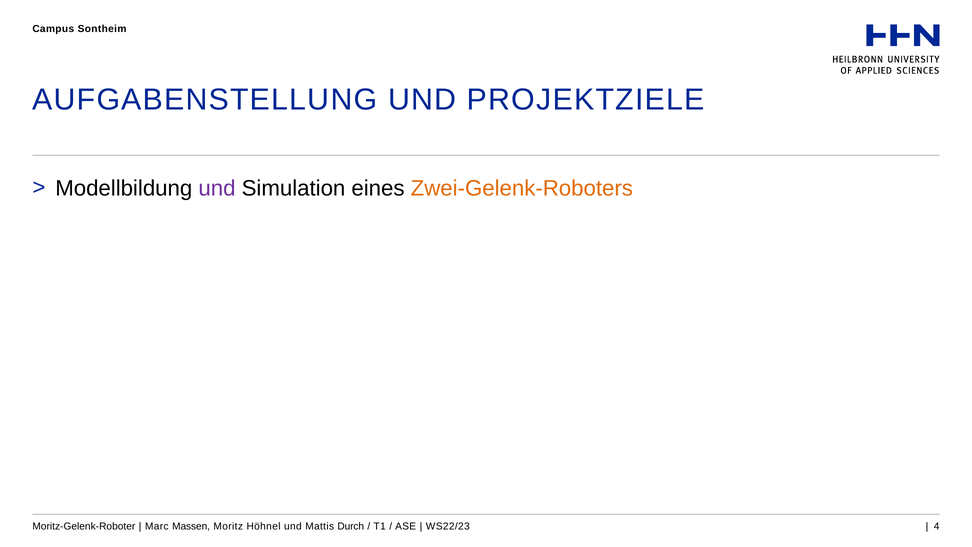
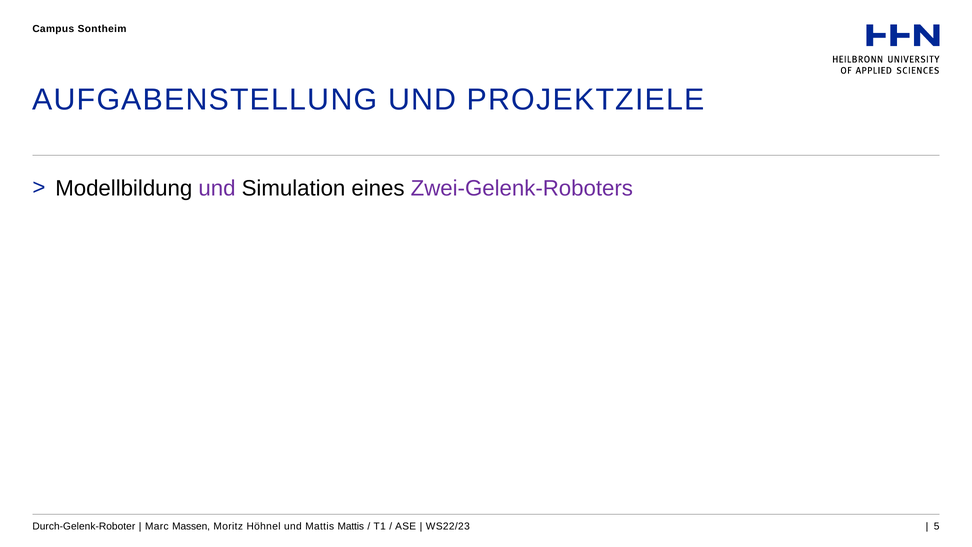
Zwei-Gelenk-Roboters colour: orange -> purple
Moritz-Gelenk-Roboter: Moritz-Gelenk-Roboter -> Durch-Gelenk-Roboter
Mattis Durch: Durch -> Mattis
4: 4 -> 5
